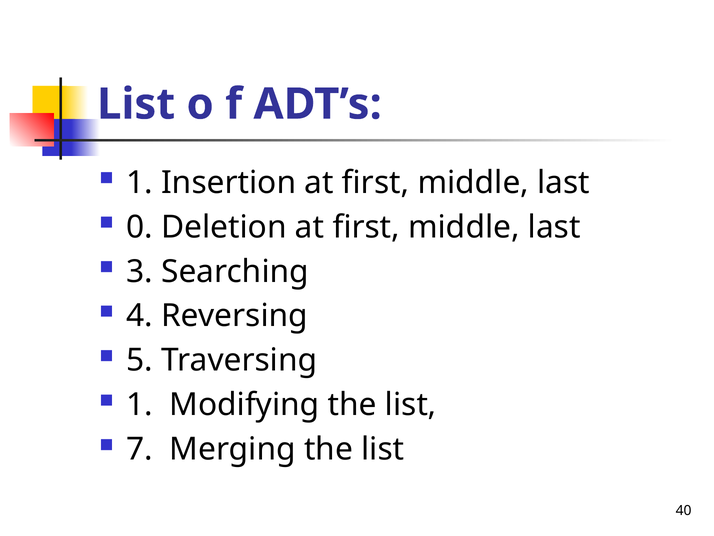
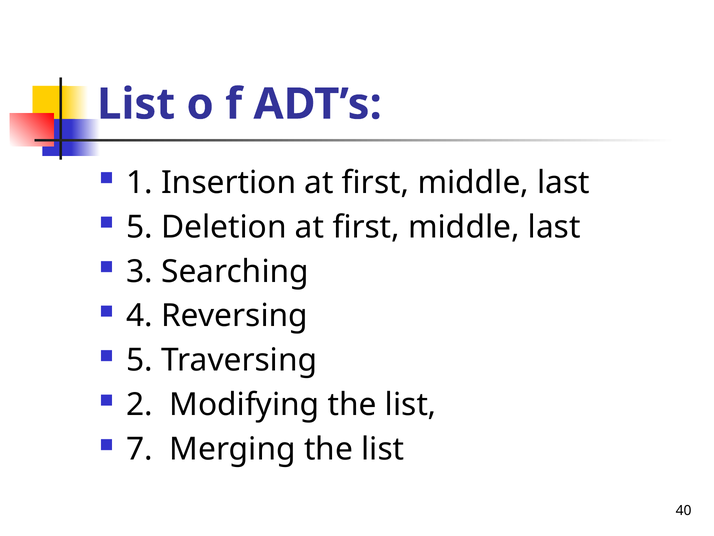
0 at (140, 227): 0 -> 5
1 at (140, 405): 1 -> 2
